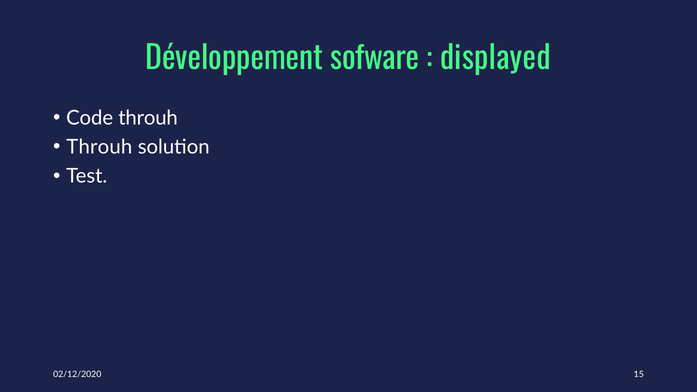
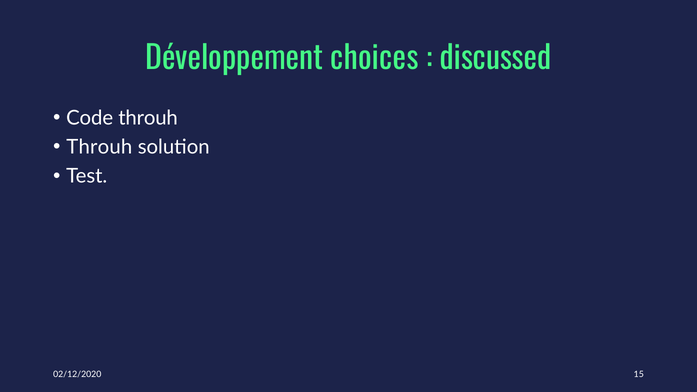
sofware: sofware -> choices
displayed: displayed -> discussed
